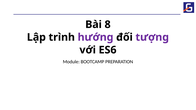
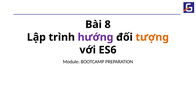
tượng colour: purple -> orange
